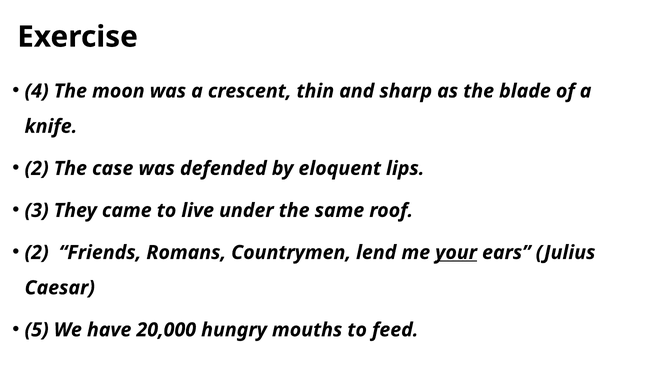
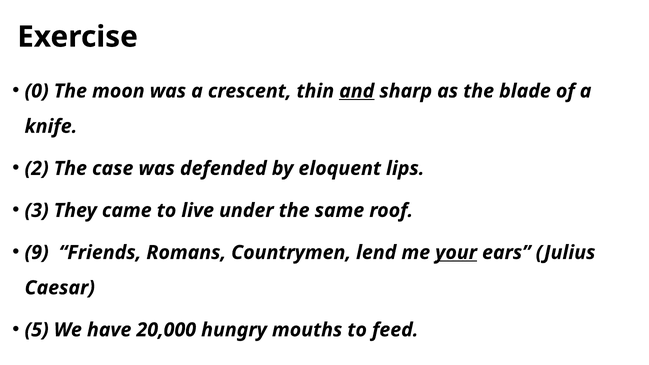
4: 4 -> 0
and underline: none -> present
2 at (37, 253): 2 -> 9
